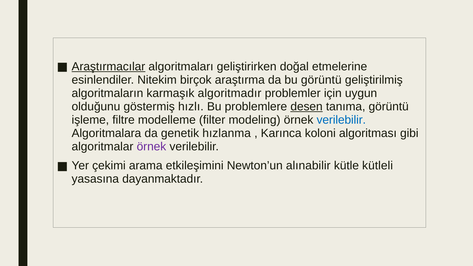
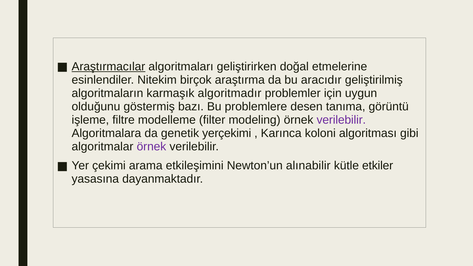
bu görüntü: görüntü -> aracıdır
hızlı: hızlı -> bazı
desen underline: present -> none
verilebilir at (341, 120) colour: blue -> purple
hızlanma: hızlanma -> yerçekimi
kütleli: kütleli -> etkiler
